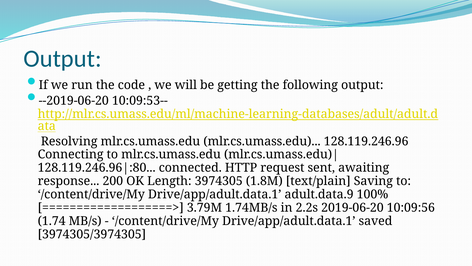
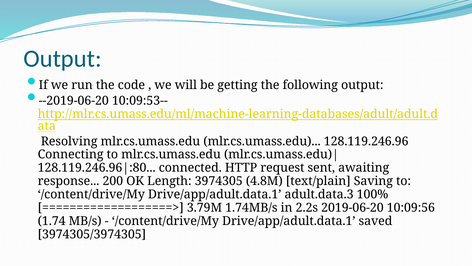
1.8M: 1.8M -> 4.8M
adult.data.9: adult.data.9 -> adult.data.3
